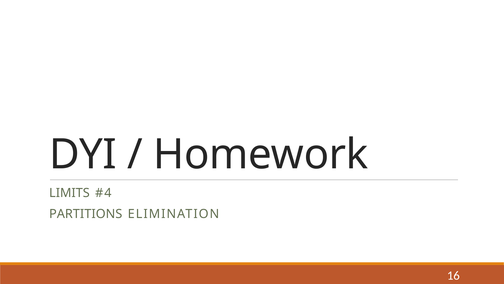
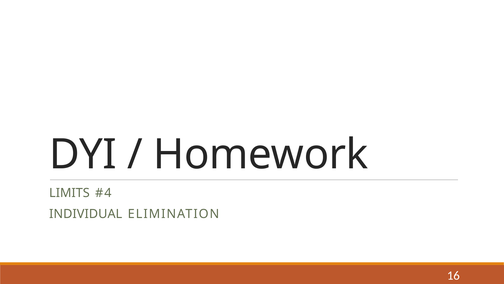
PARTITIONS: PARTITIONS -> INDIVIDUAL
